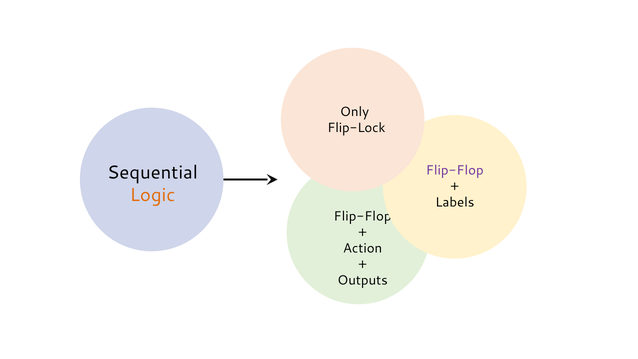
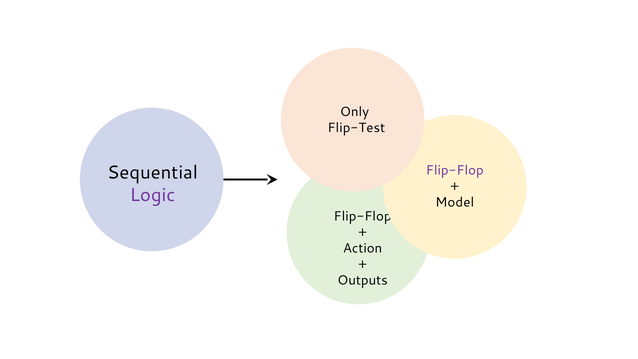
Flip-Lock: Flip-Lock -> Flip-Test
Logic colour: orange -> purple
Labels: Labels -> Model
